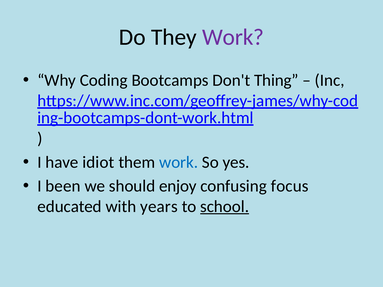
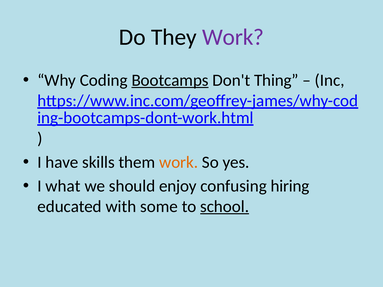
Bootcamps underline: none -> present
idiot: idiot -> skills
work at (179, 162) colour: blue -> orange
been: been -> what
focus: focus -> hiring
years: years -> some
